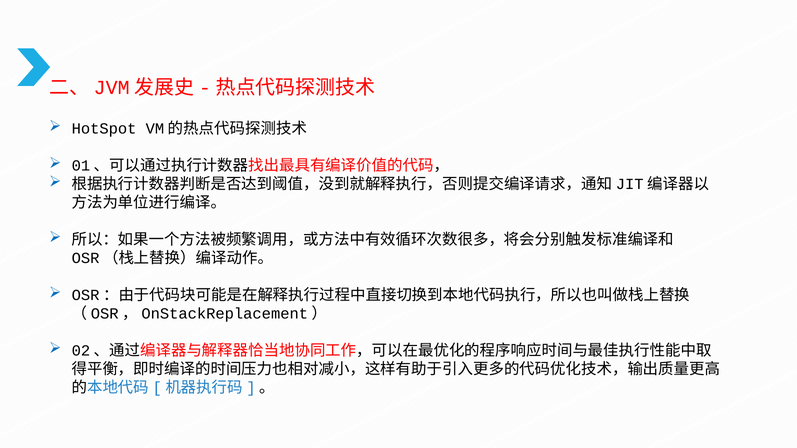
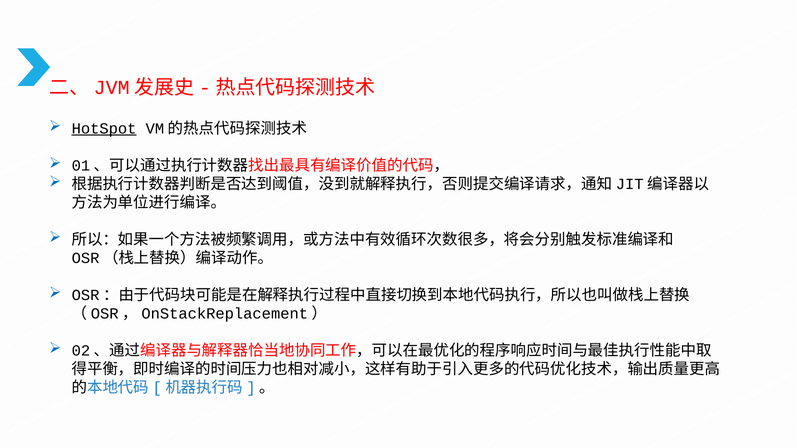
HotSpot underline: none -> present
